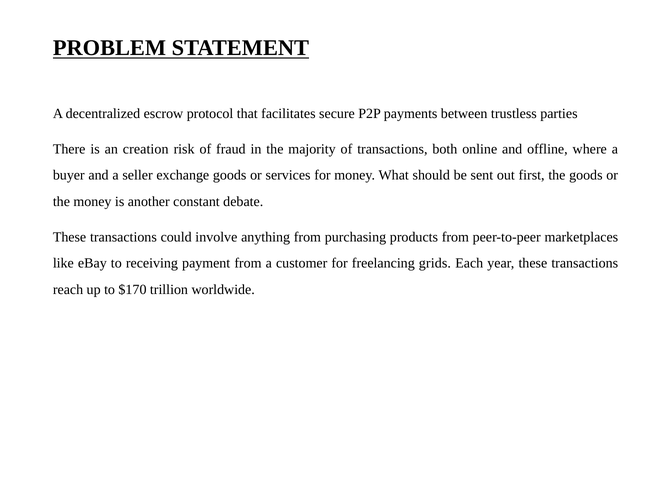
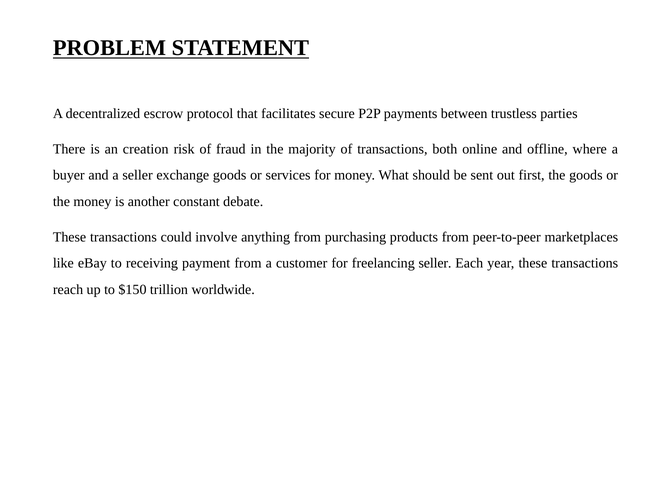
freelancing grids: grids -> seller
$170: $170 -> $150
